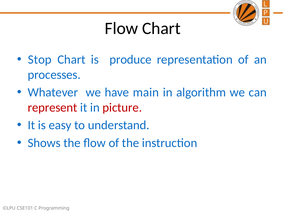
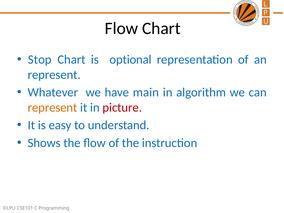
produce: produce -> optional
processes at (54, 75): processes -> represent
represent at (53, 108) colour: red -> orange
